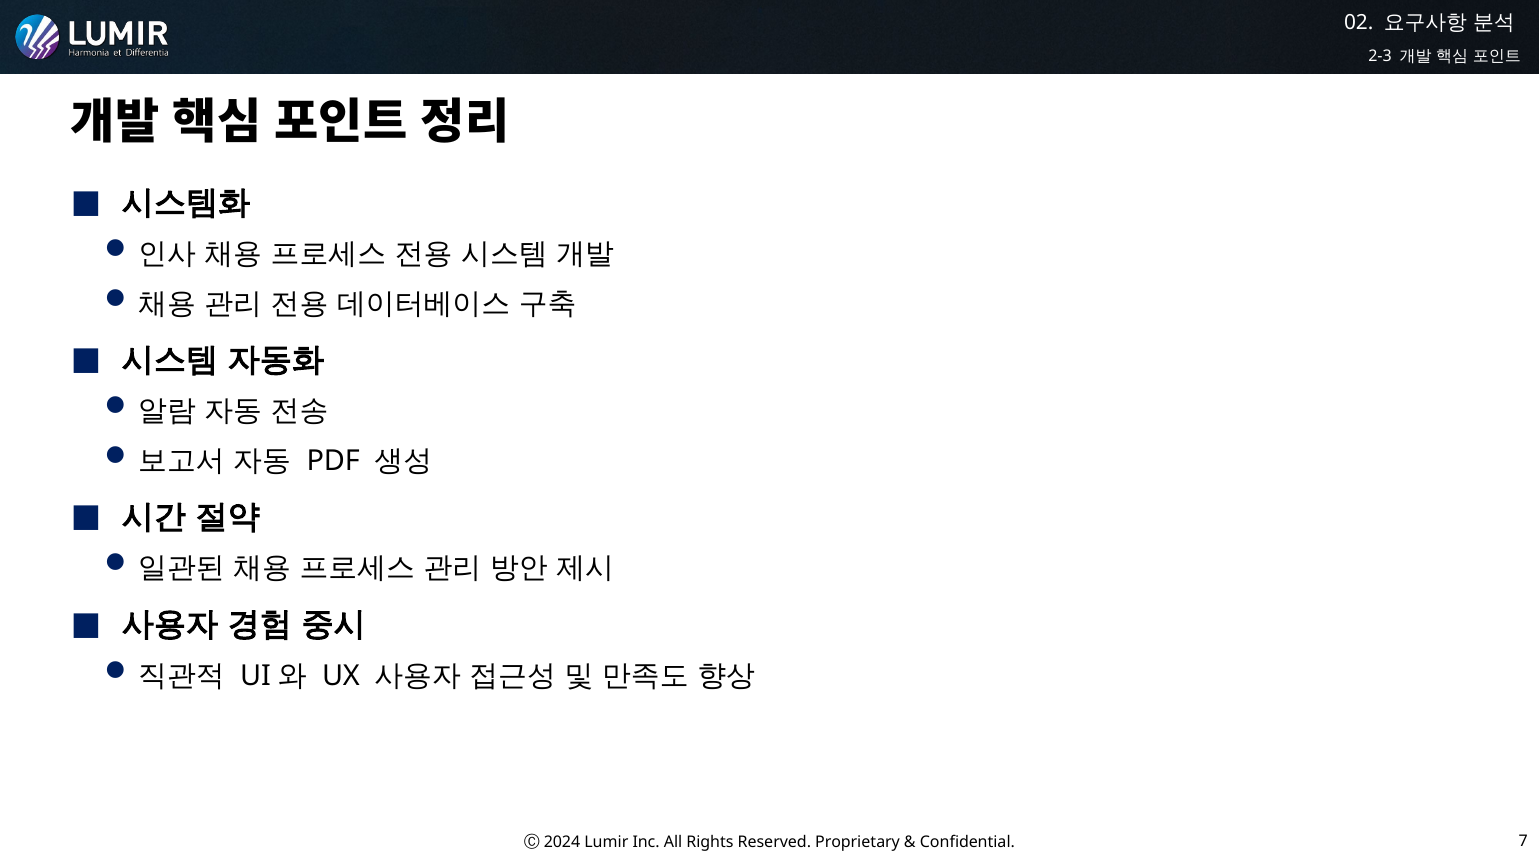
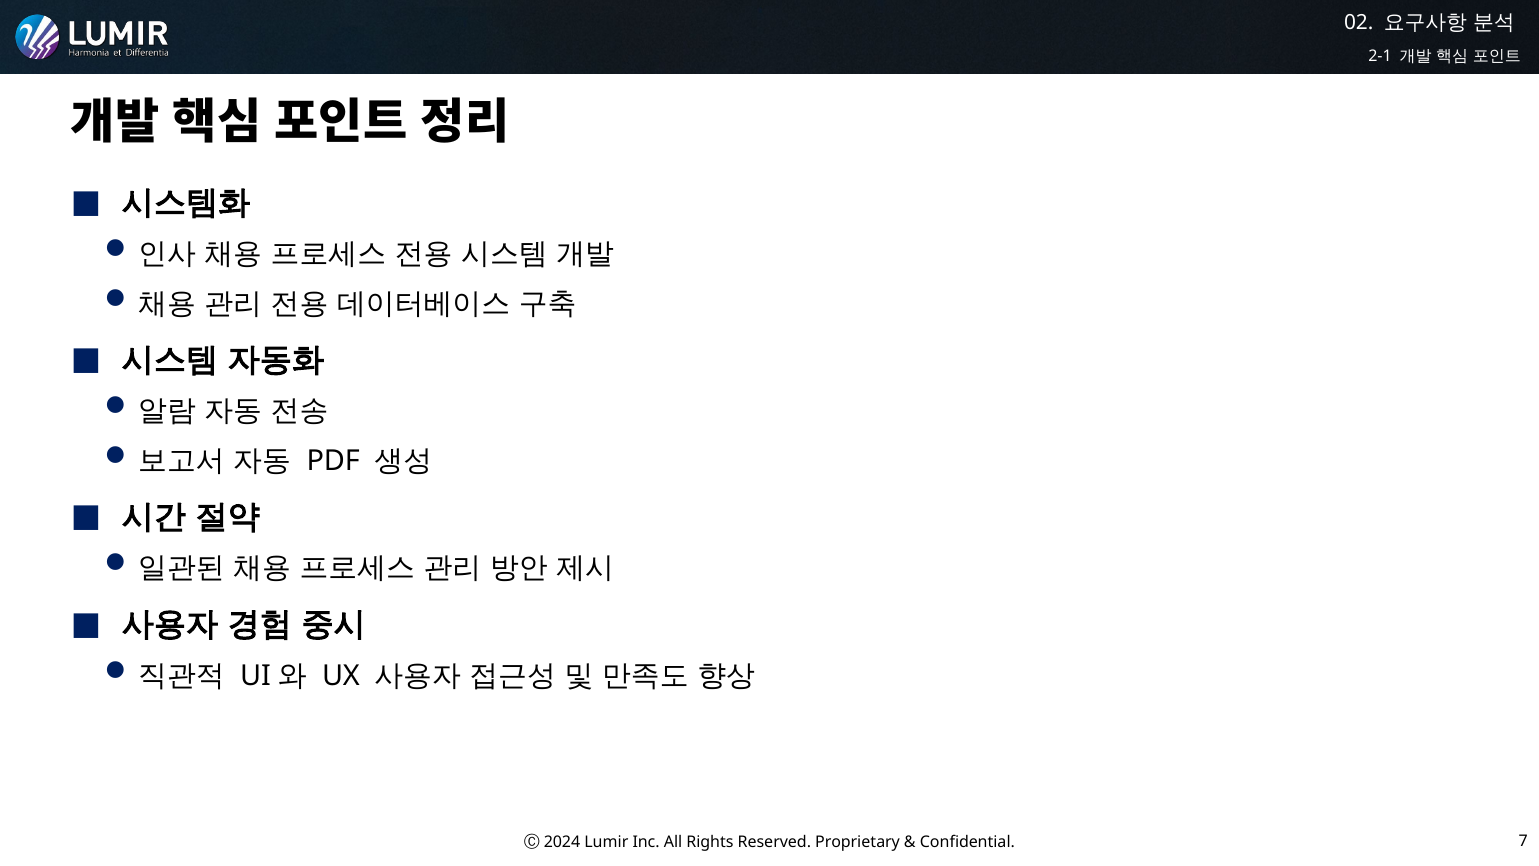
2-3: 2-3 -> 2-1
